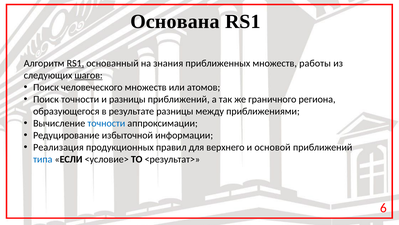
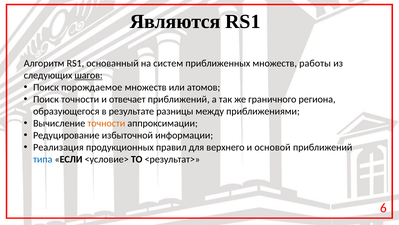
Основана: Основана -> Являются
RS1 at (75, 63) underline: present -> none
знания: знания -> систем
человеческого: человеческого -> порождаемое
и разницы: разницы -> отвечает
точности at (106, 123) colour: blue -> orange
